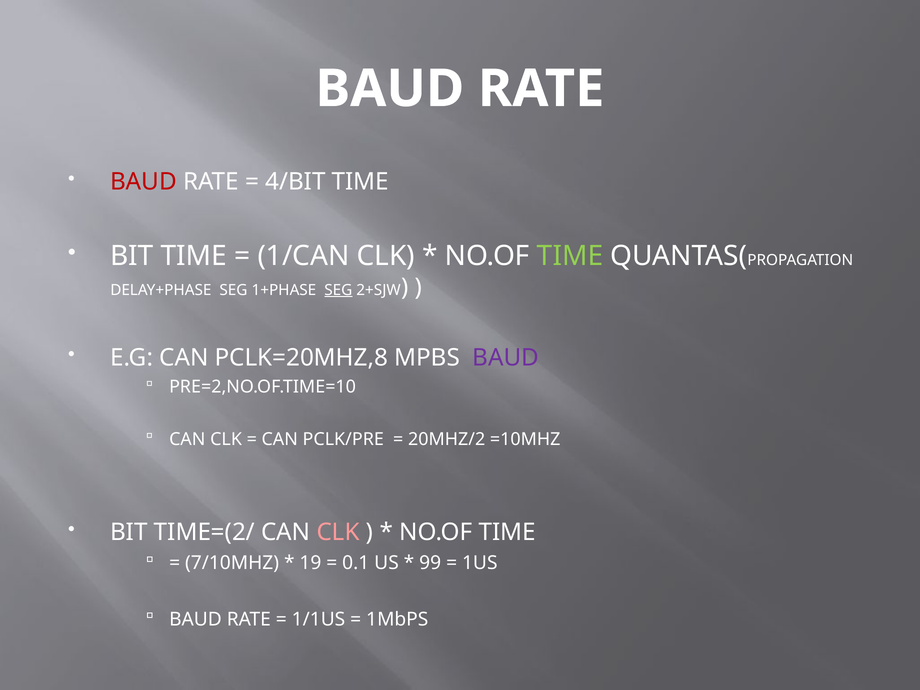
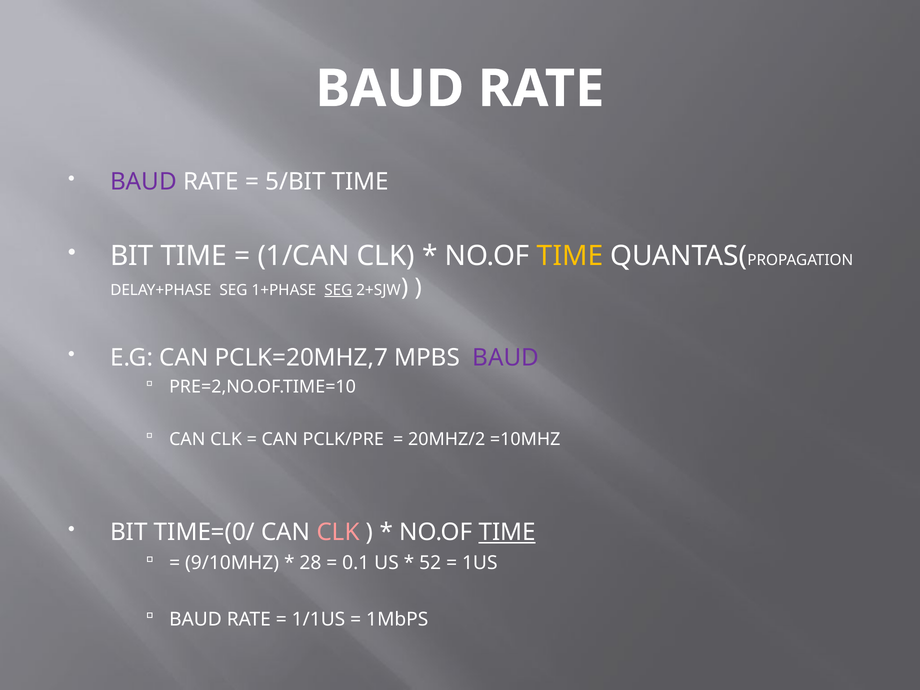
BAUD at (144, 182) colour: red -> purple
4/BIT: 4/BIT -> 5/BIT
TIME at (570, 256) colour: light green -> yellow
PCLK=20MHZ,8: PCLK=20MHZ,8 -> PCLK=20MHZ,7
TIME=(2/: TIME=(2/ -> TIME=(0/
TIME at (507, 532) underline: none -> present
7/10MHZ: 7/10MHZ -> 9/10MHZ
19: 19 -> 28
99: 99 -> 52
